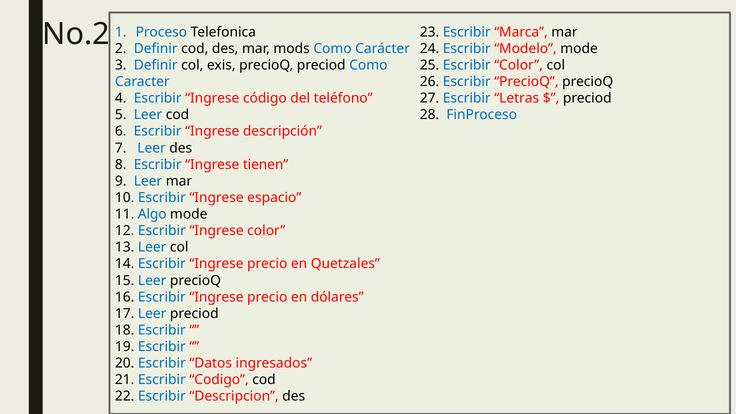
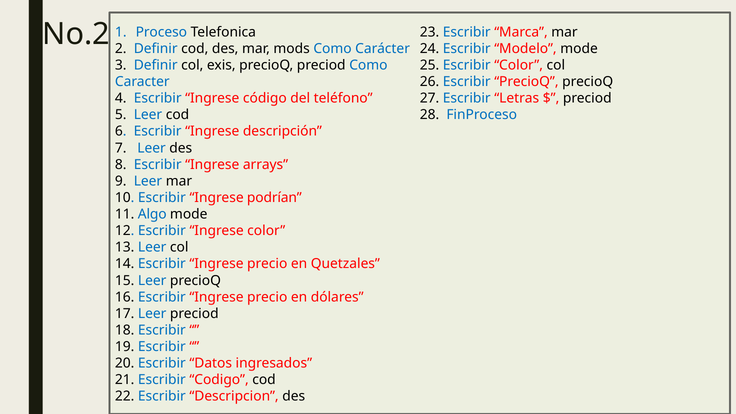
tienen: tienen -> arrays
espacio: espacio -> podrían
